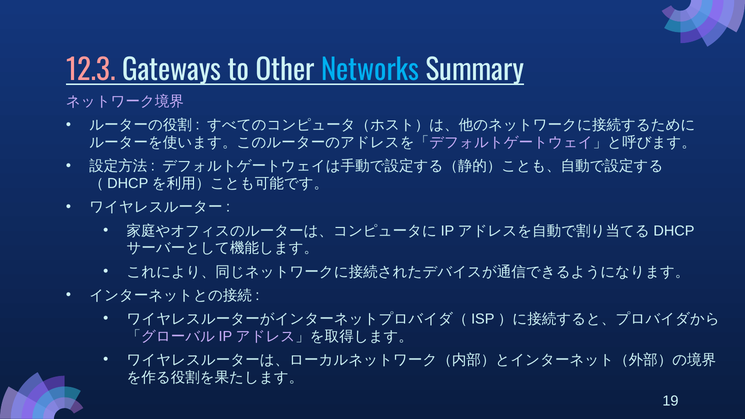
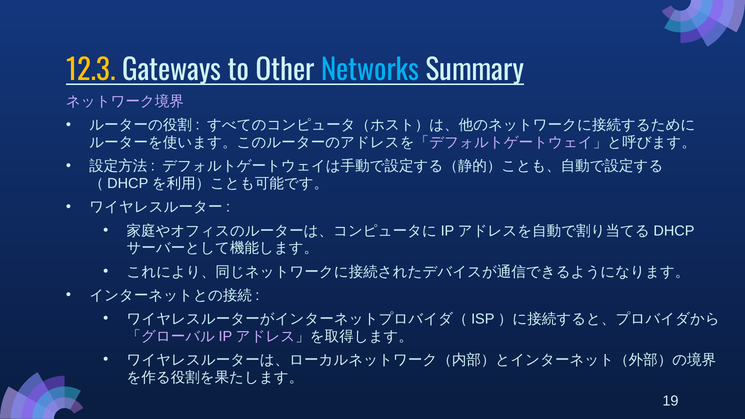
12.3 colour: pink -> yellow
